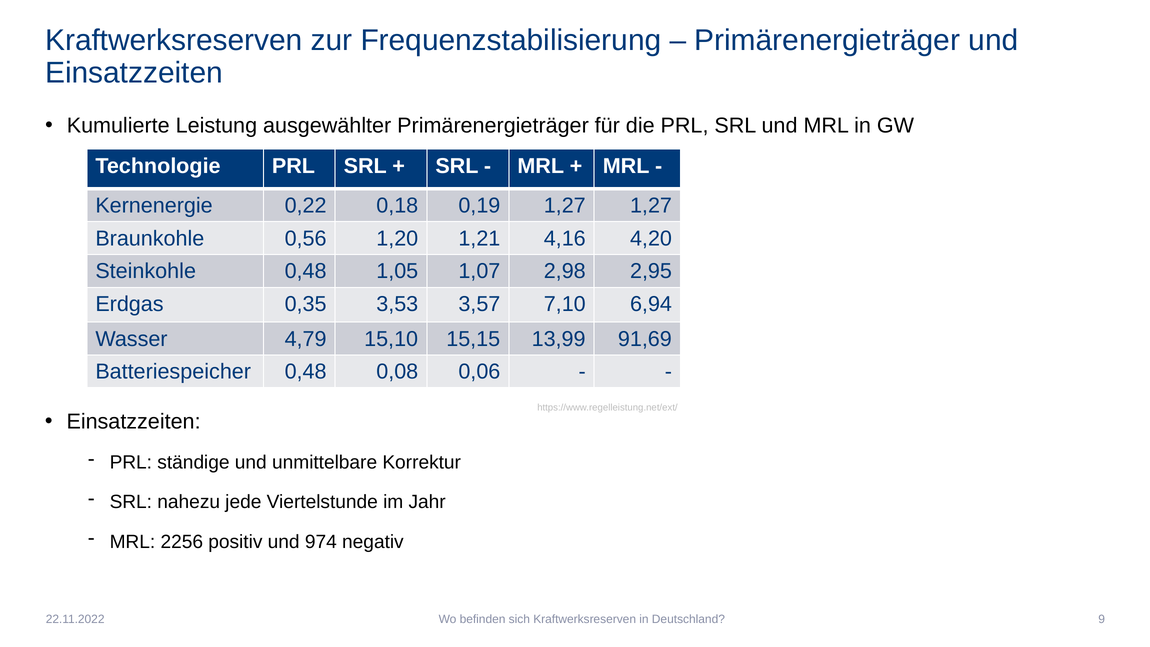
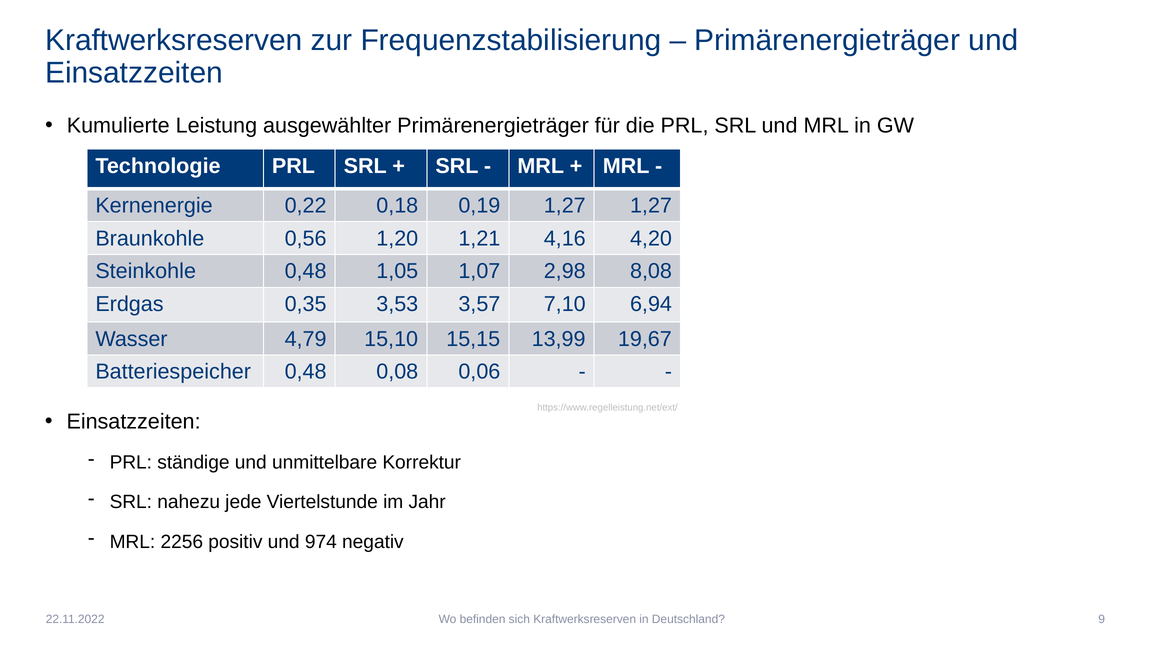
2,95: 2,95 -> 8,08
91,69: 91,69 -> 19,67
